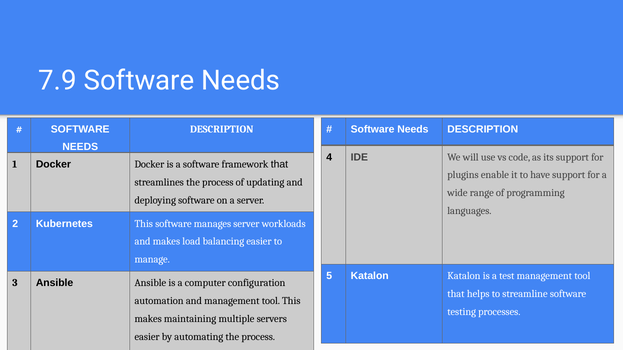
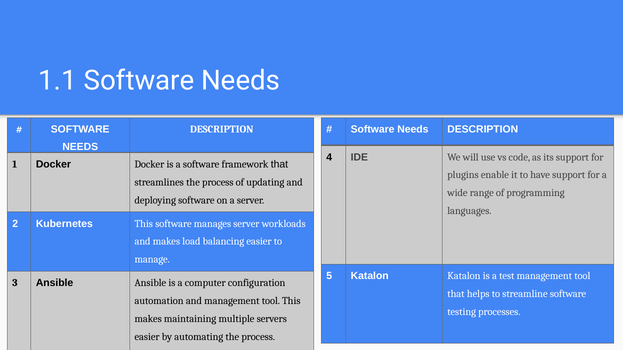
7.9: 7.9 -> 1.1
